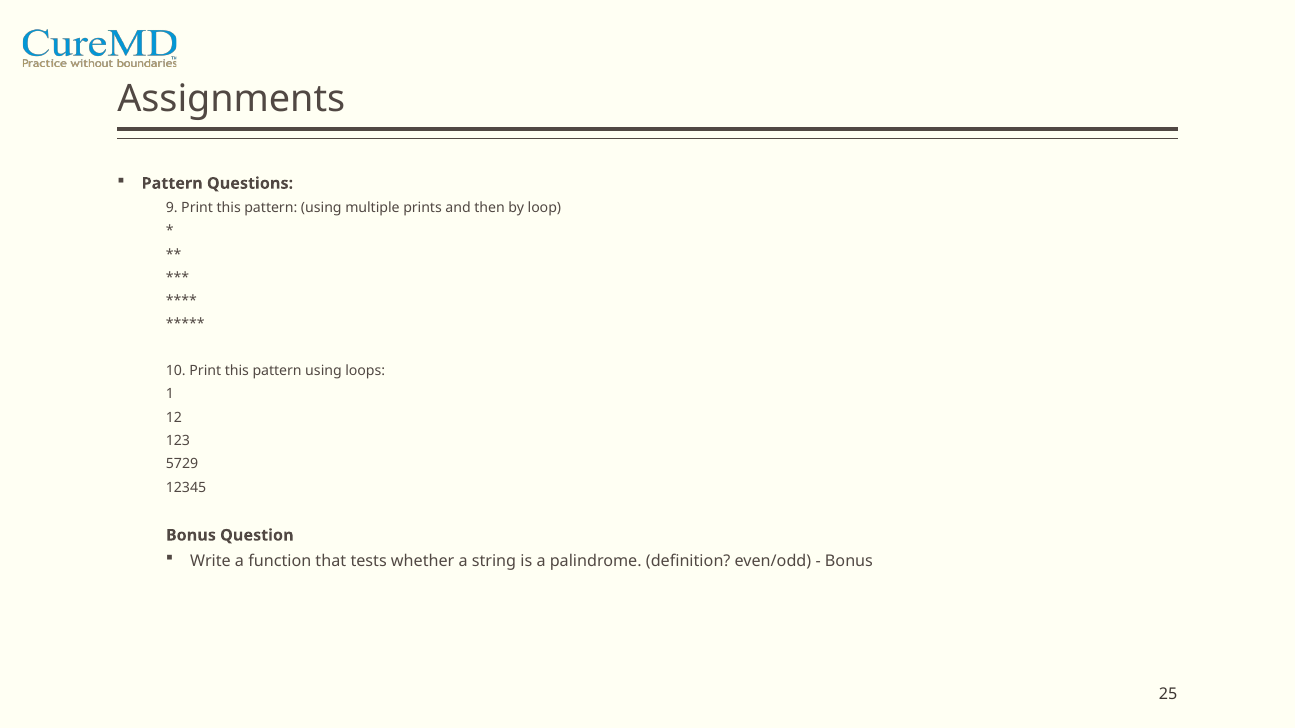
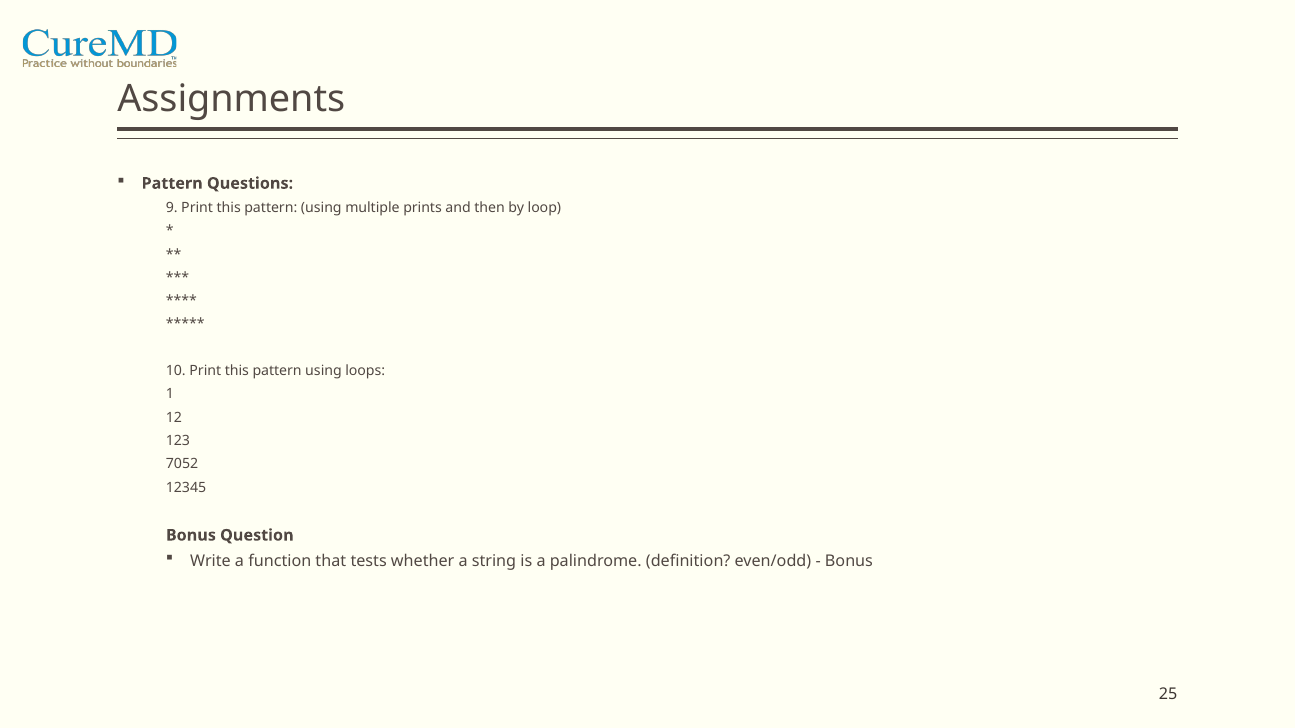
5729: 5729 -> 7052
